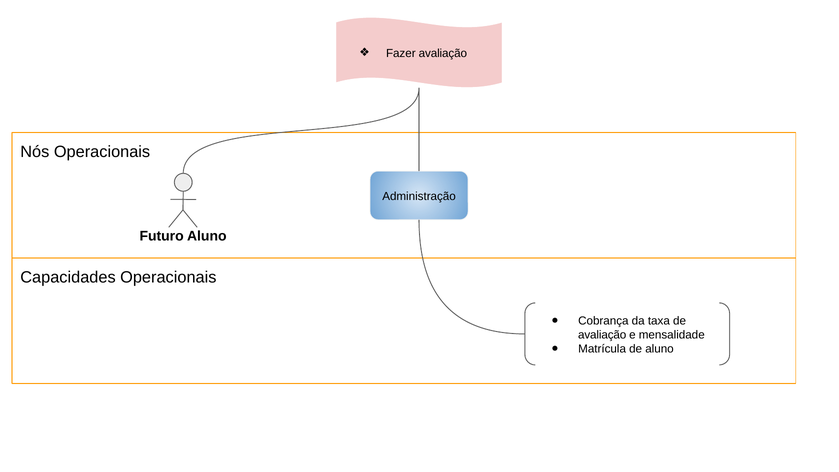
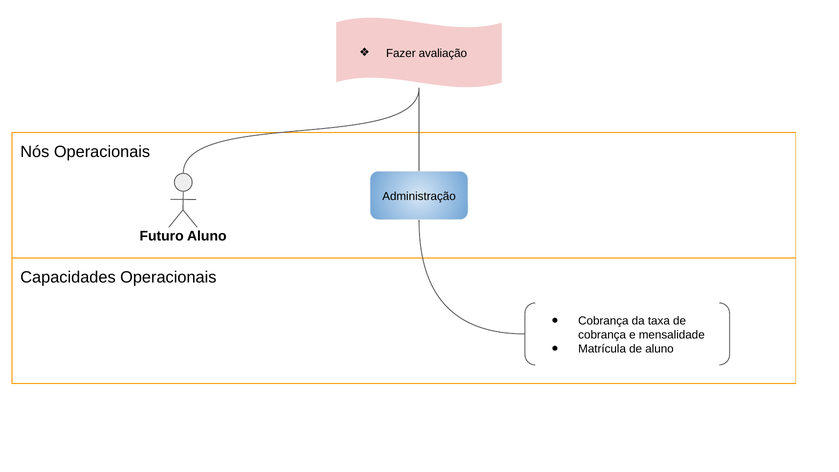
avaliação at (602, 335): avaliação -> cobrança
